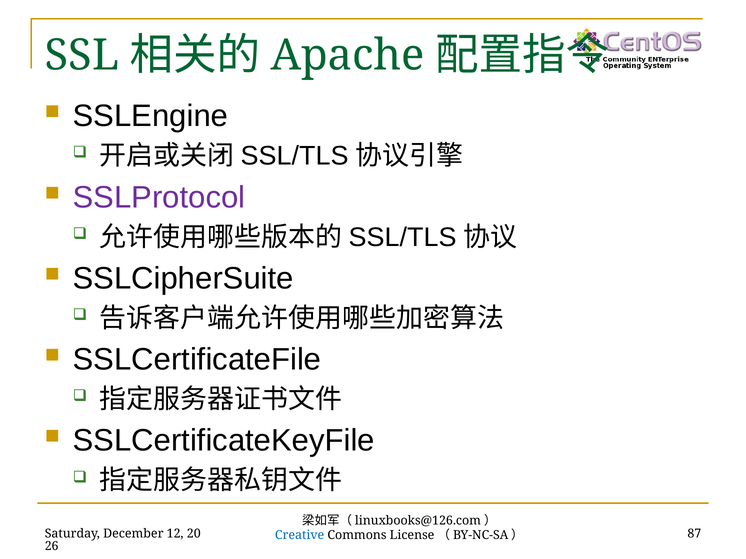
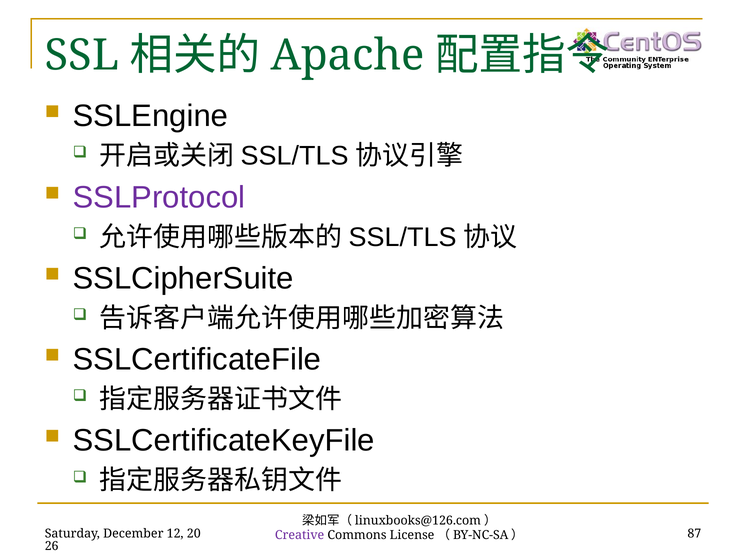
Creative colour: blue -> purple
